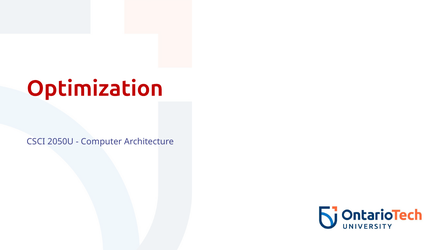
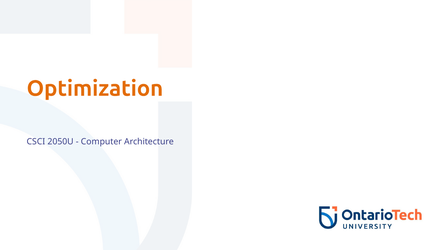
Optimization colour: red -> orange
